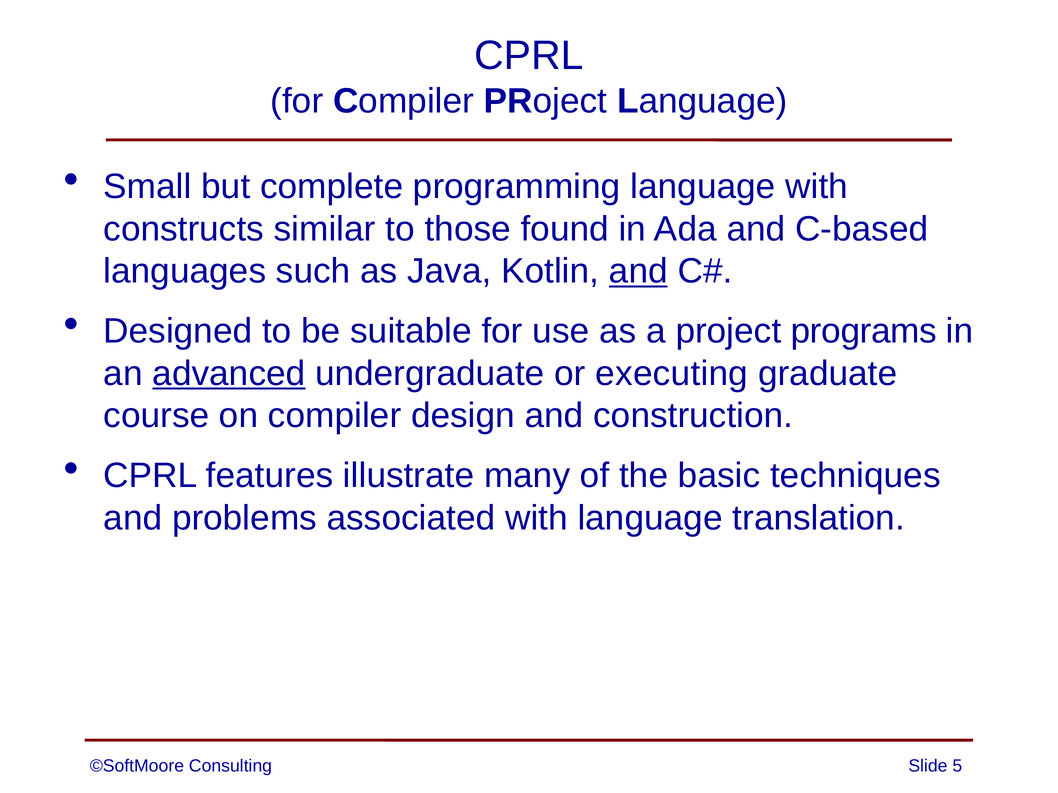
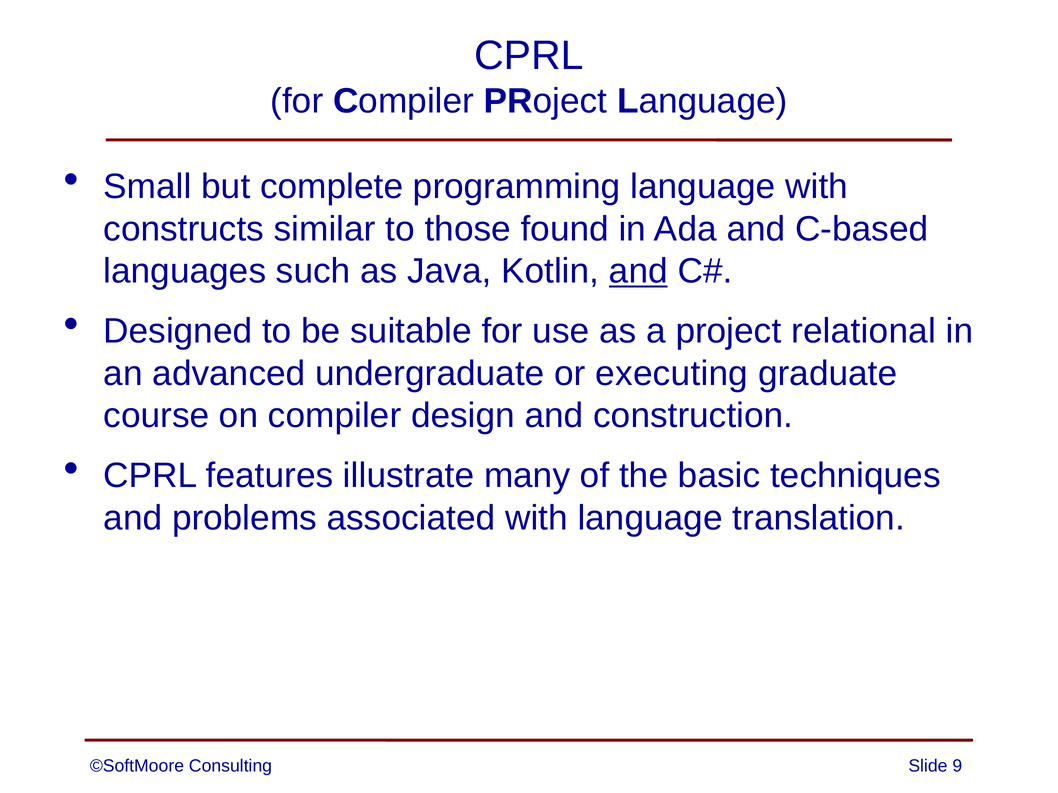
programs: programs -> relational
advanced underline: present -> none
5: 5 -> 9
